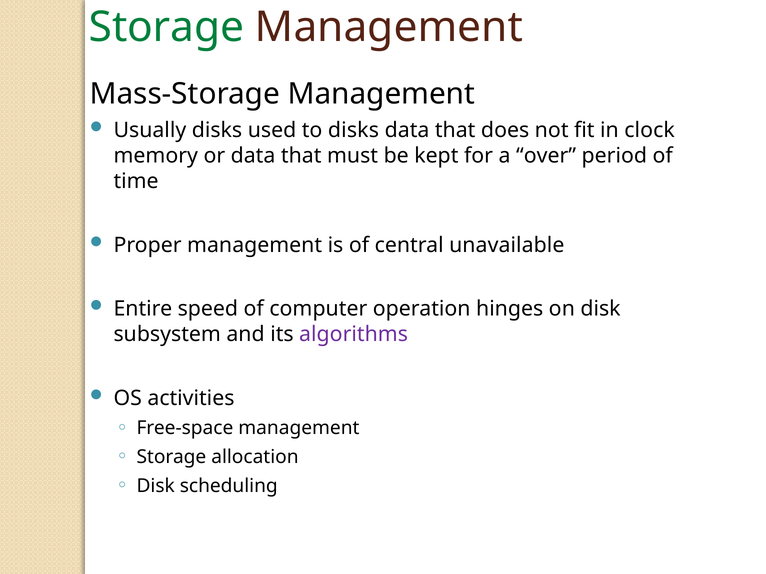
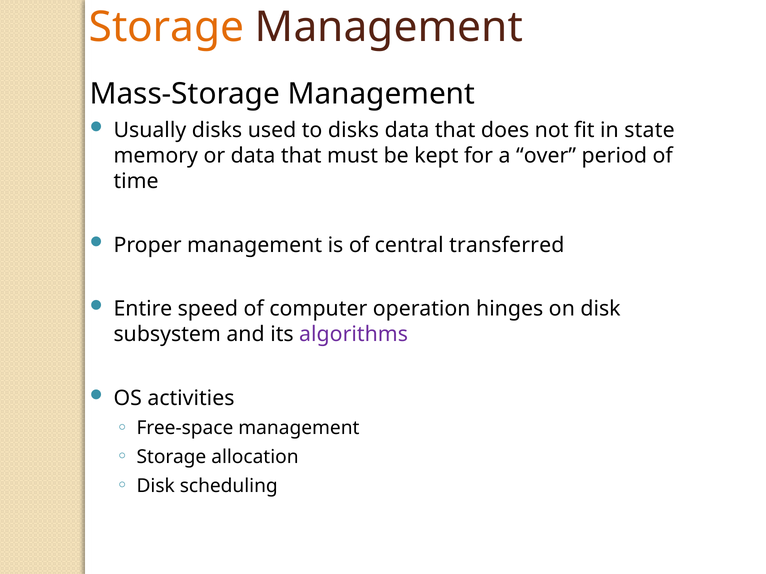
Storage at (167, 27) colour: green -> orange
clock: clock -> state
unavailable: unavailable -> transferred
